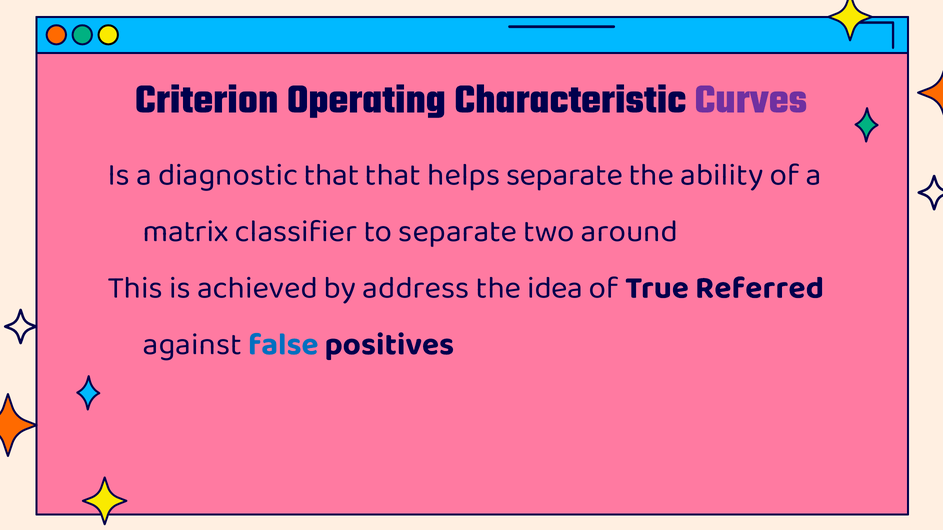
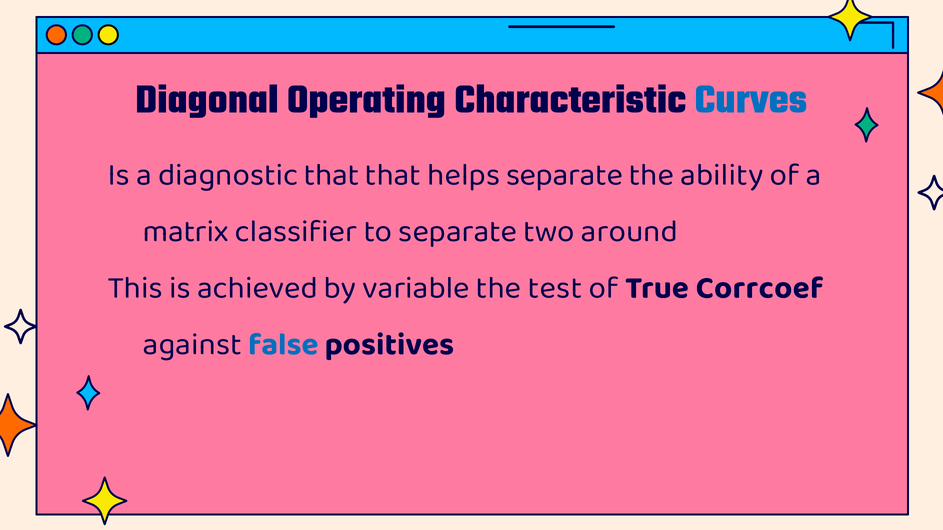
Criterion: Criterion -> Diagonal
Curves colour: purple -> blue
address: address -> variable
idea: idea -> test
Referred: Referred -> Corrcoef
